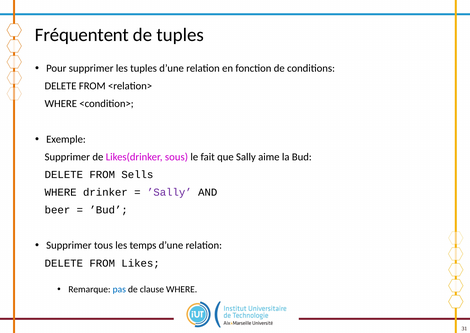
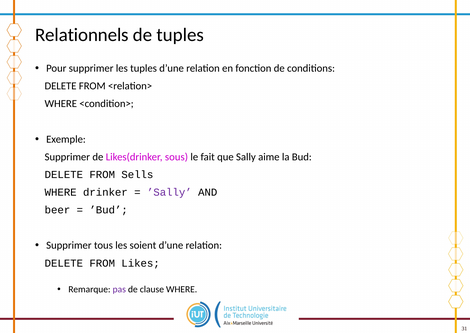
Fréquentent: Fréquentent -> Relationnels
temps: temps -> soient
pas colour: blue -> purple
